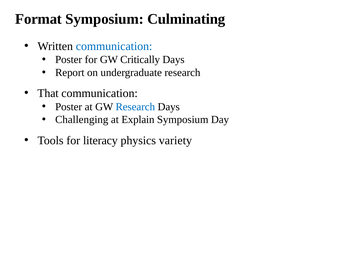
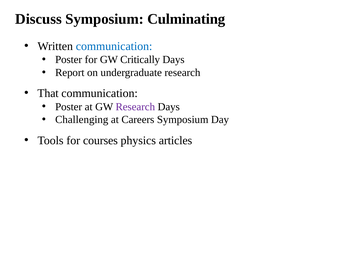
Format: Format -> Discuss
Research at (135, 107) colour: blue -> purple
Explain: Explain -> Careers
literacy: literacy -> courses
variety: variety -> articles
